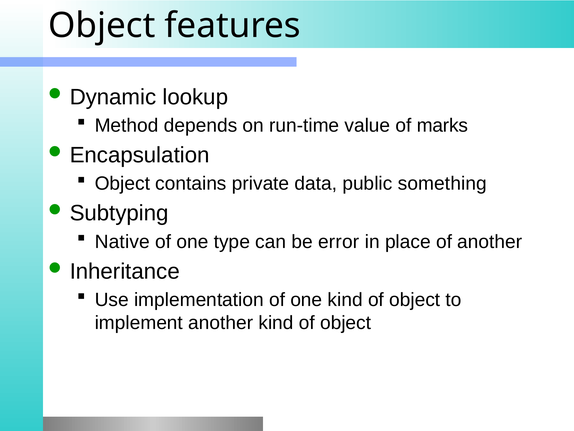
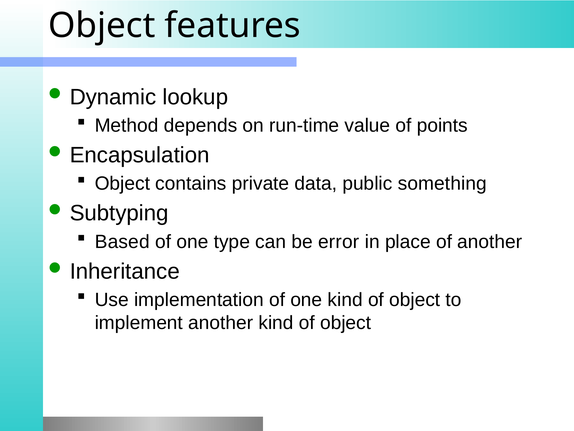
marks: marks -> points
Native: Native -> Based
